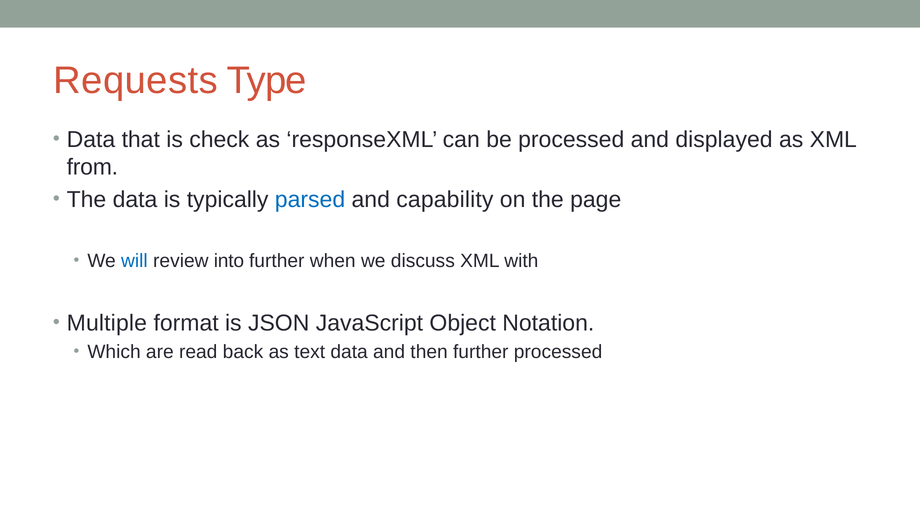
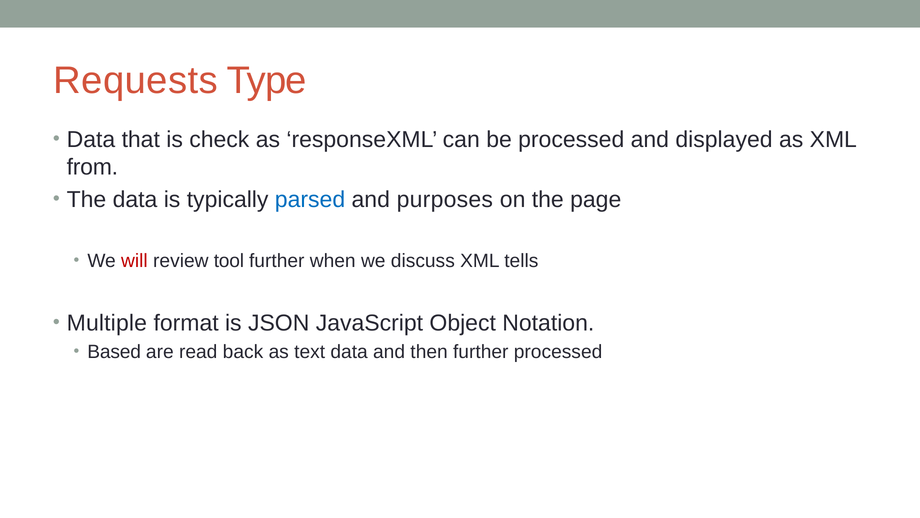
capability: capability -> purposes
will colour: blue -> red
into: into -> tool
with: with -> tells
Which: Which -> Based
